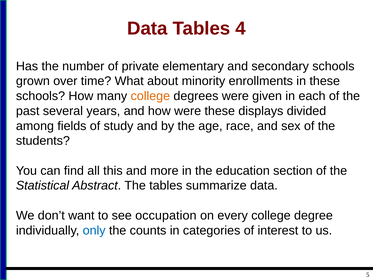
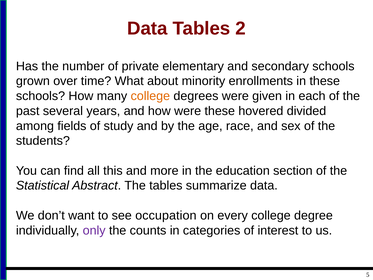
4: 4 -> 2
displays: displays -> hovered
only colour: blue -> purple
